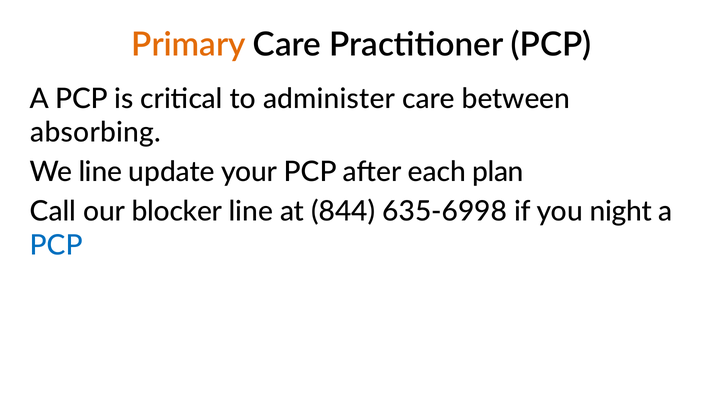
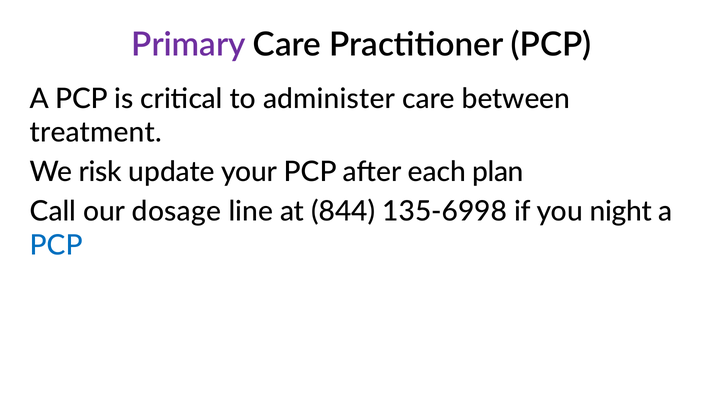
Primary colour: orange -> purple
absorbing: absorbing -> treatment
We line: line -> risk
blocker: blocker -> dosage
635-6998: 635-6998 -> 135-6998
